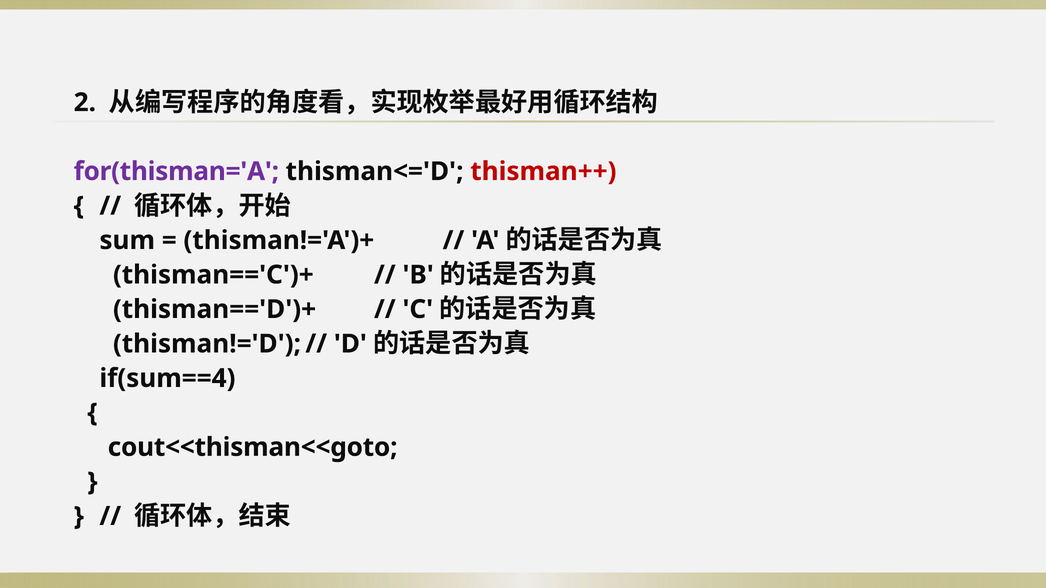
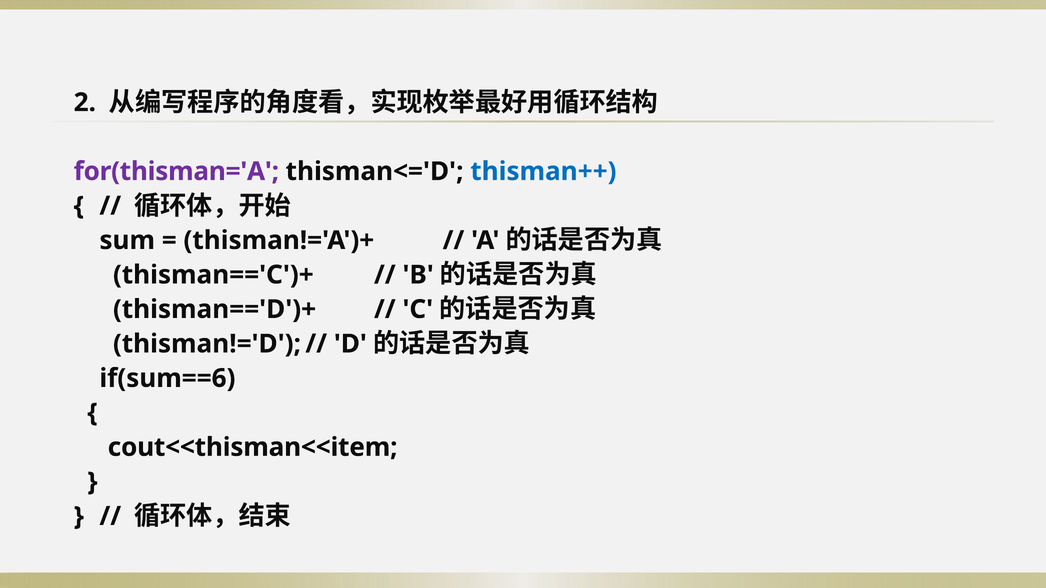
thisman++ colour: red -> blue
if(sum==4: if(sum==4 -> if(sum==6
cout<<thisman<<goto: cout<<thisman<<goto -> cout<<thisman<<item
